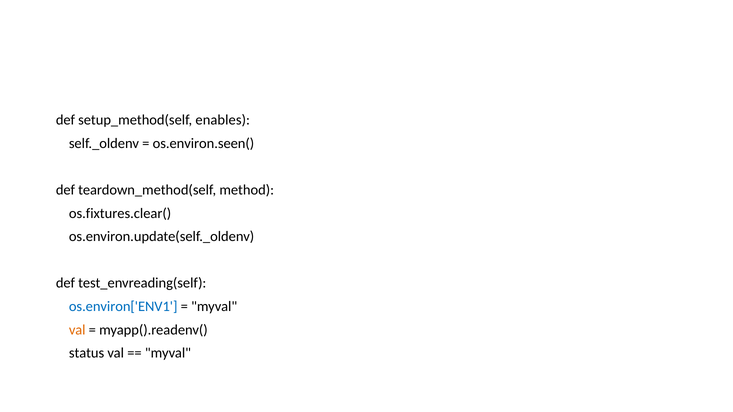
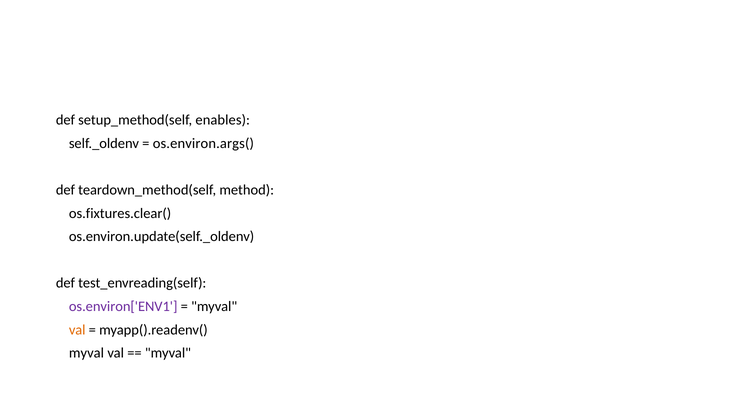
os.environ.seen(: os.environ.seen( -> os.environ.args(
os.environ['ENV1 colour: blue -> purple
status at (87, 353): status -> myval
